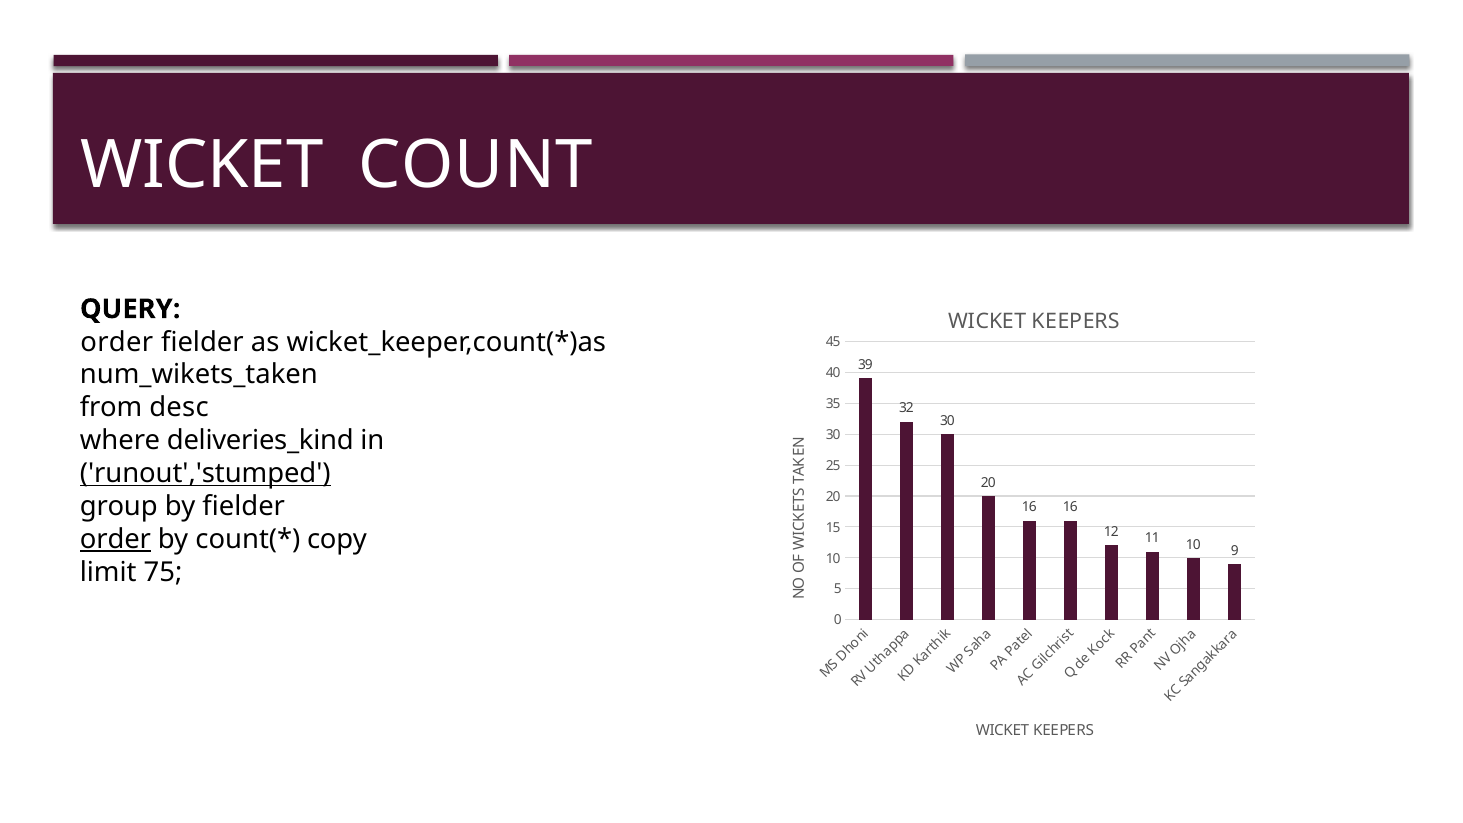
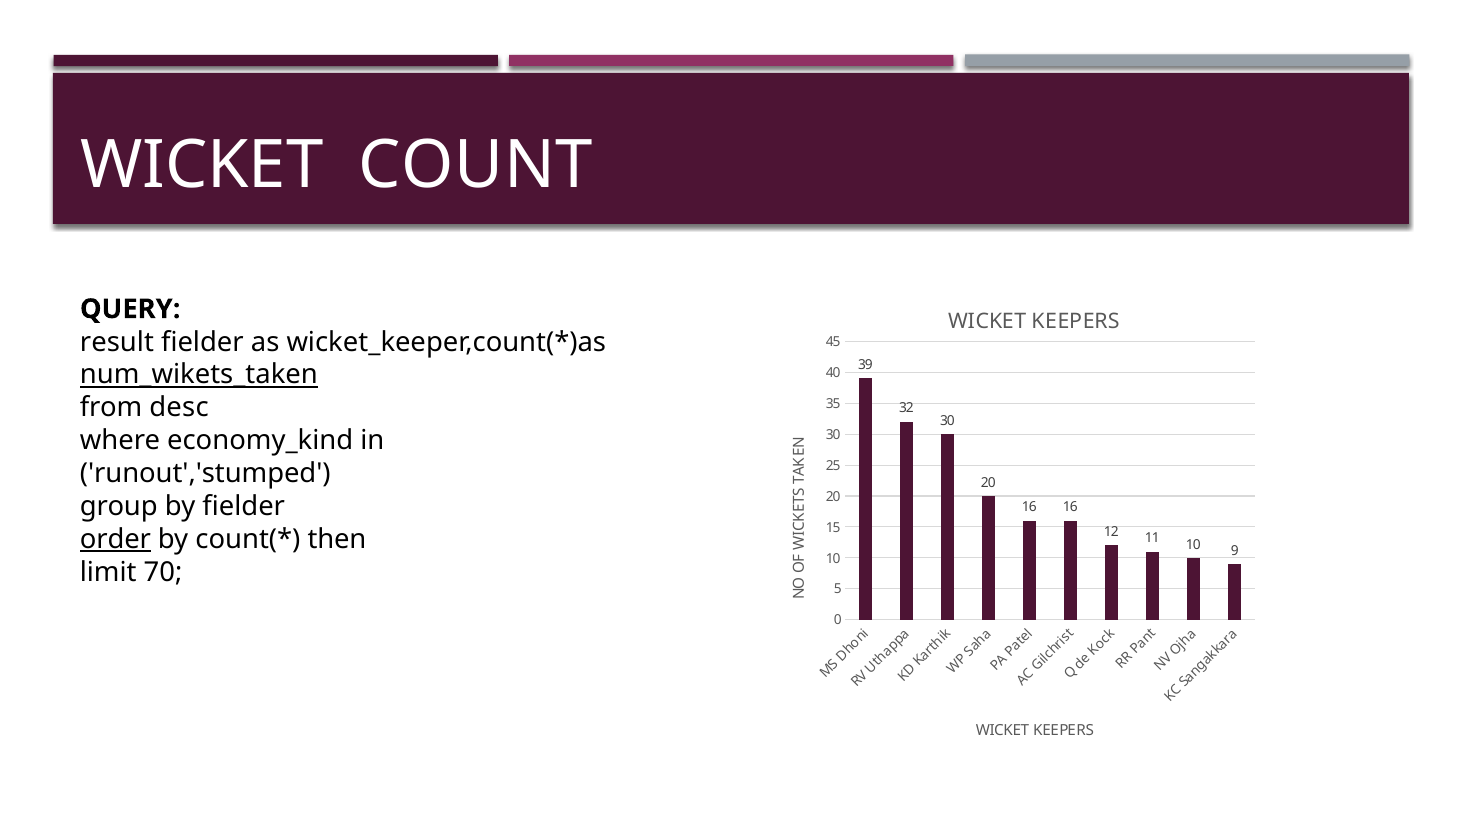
order at (117, 342): order -> result
num_wikets_taken underline: none -> present
deliveries_kind: deliveries_kind -> economy_kind
runout','stumped underline: present -> none
copy: copy -> then
75: 75 -> 70
